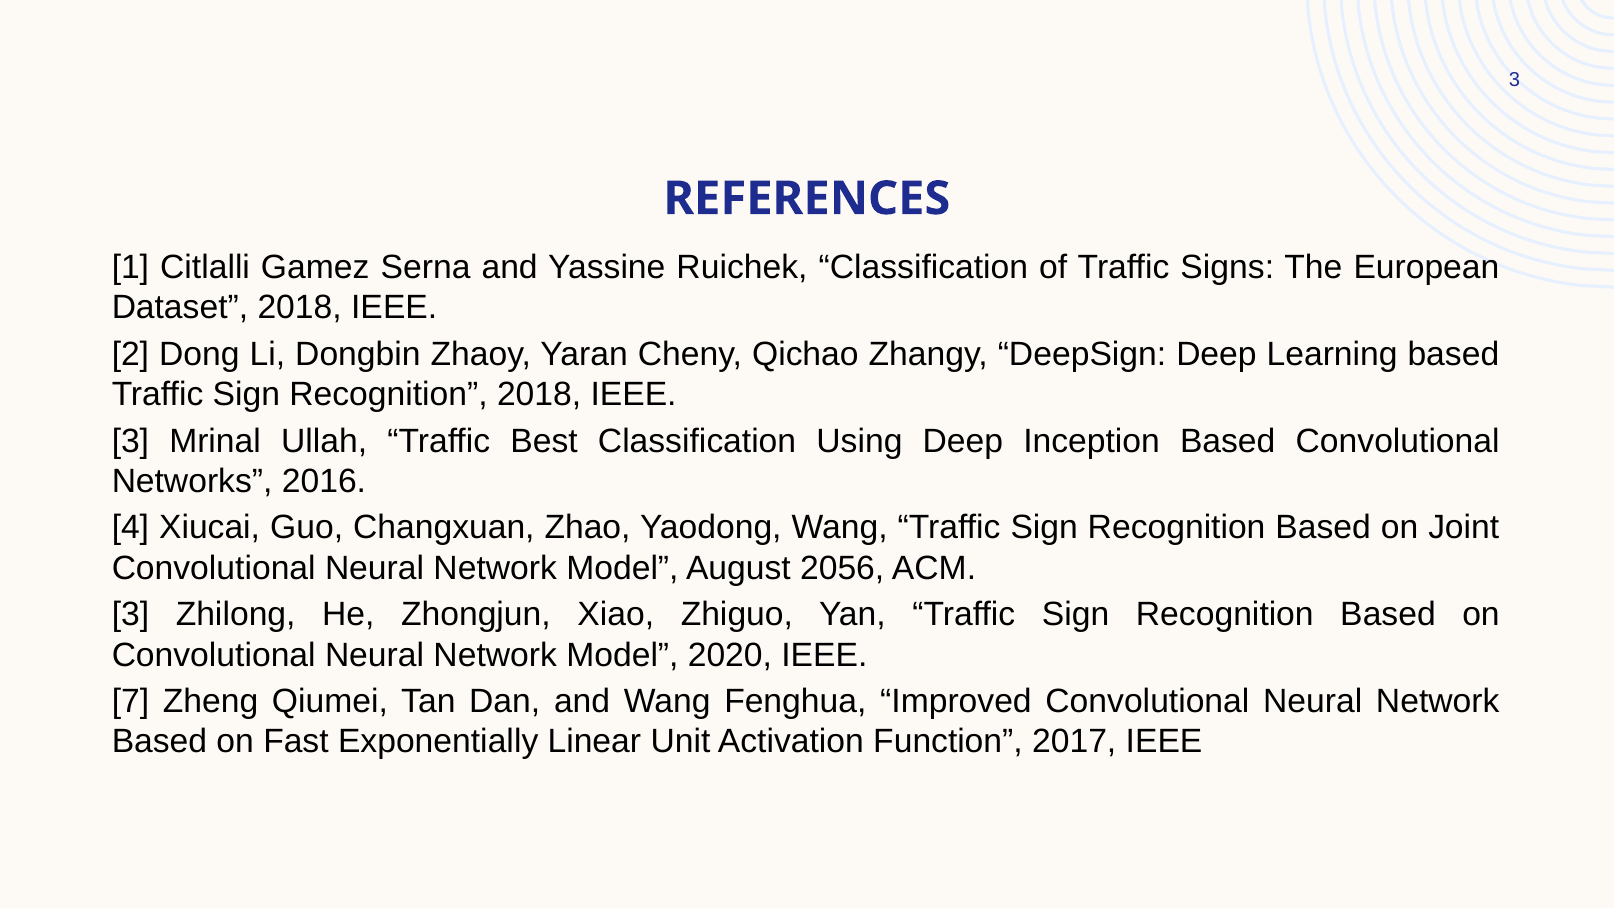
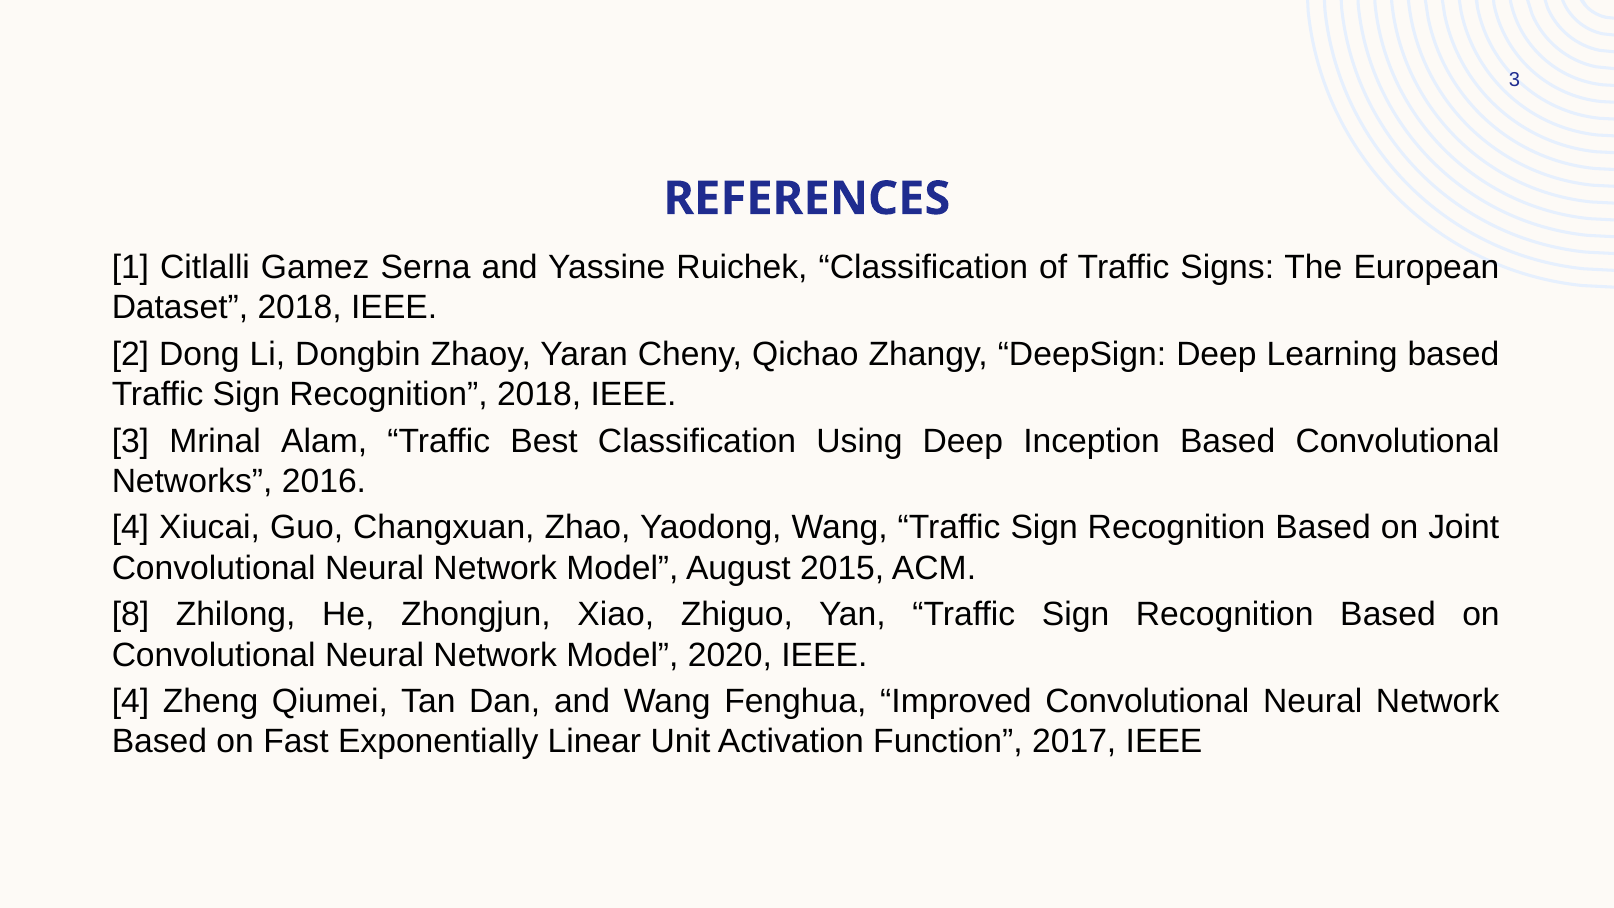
Ullah: Ullah -> Alam
2056: 2056 -> 2015
3 at (130, 615): 3 -> 8
7 at (130, 701): 7 -> 4
